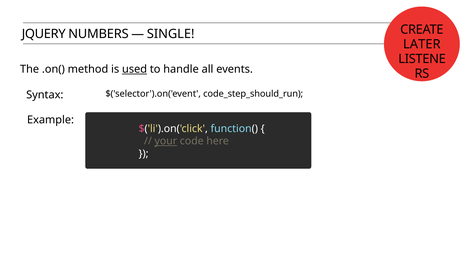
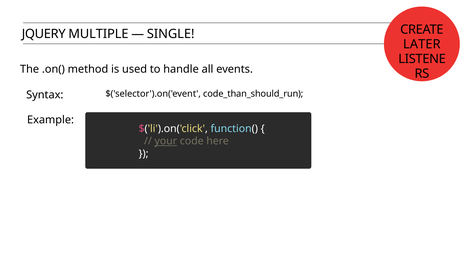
NUMBERS: NUMBERS -> MULTIPLE
used underline: present -> none
code_step_should_run: code_step_should_run -> code_than_should_run
